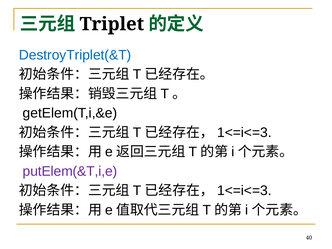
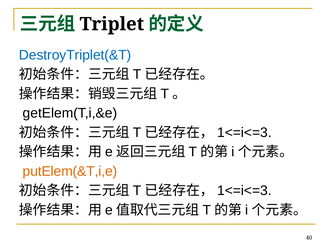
putElem(&T,i,e colour: purple -> orange
